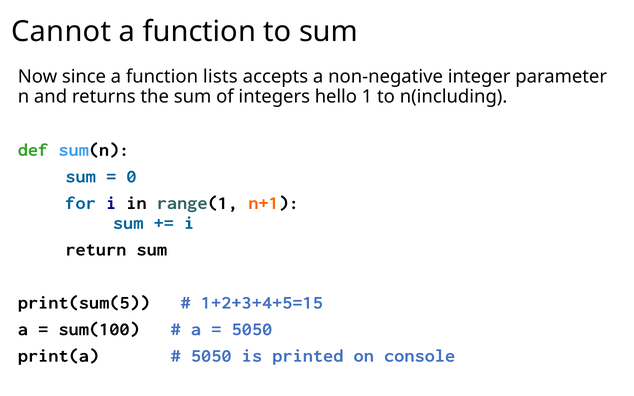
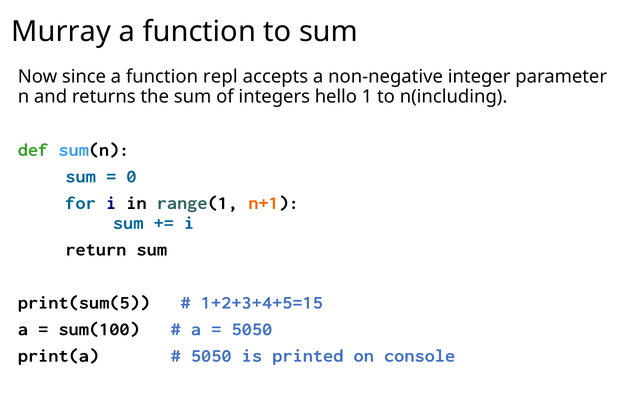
Cannot: Cannot -> Murray
lists: lists -> repl
